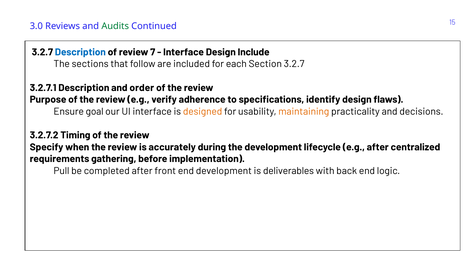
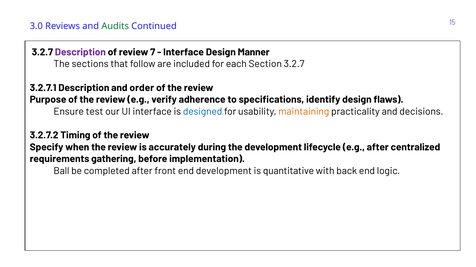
Description at (80, 52) colour: blue -> purple
Include: Include -> Manner
goal: goal -> test
designed colour: orange -> blue
Pull: Pull -> Ball
deliverables: deliverables -> quantitative
